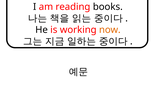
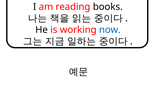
now colour: orange -> blue
